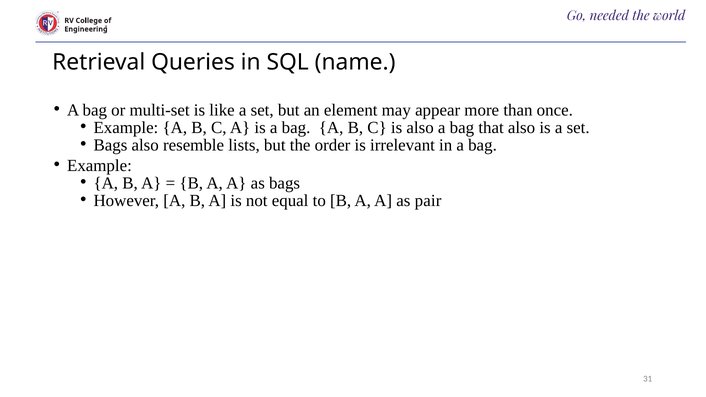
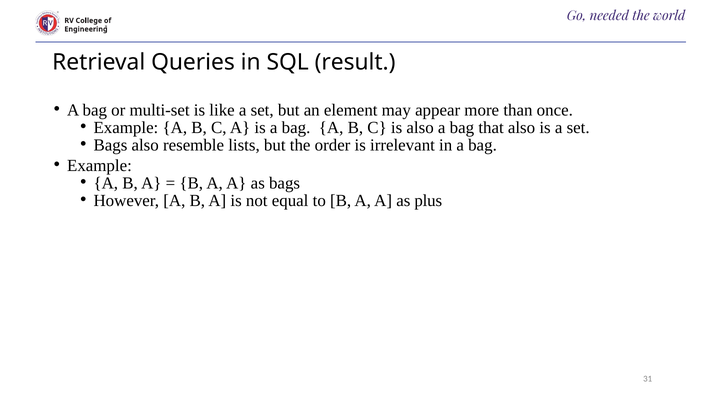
name: name -> result
pair: pair -> plus
